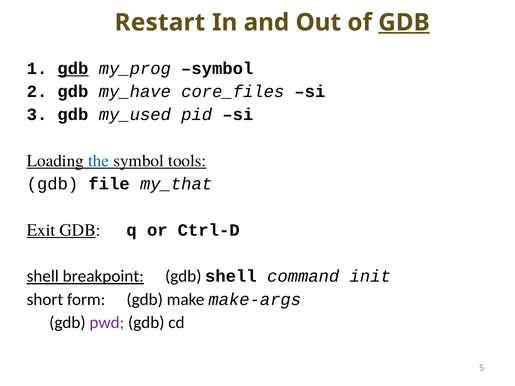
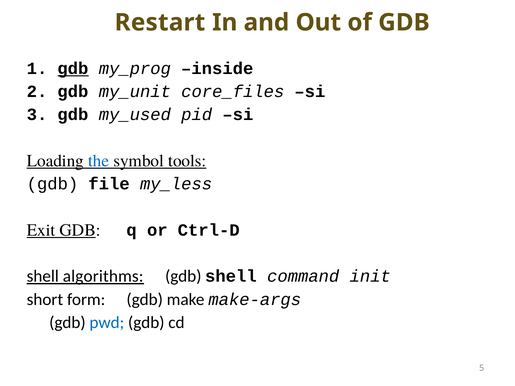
GDB at (404, 22) underline: present -> none
my_prog symbol: symbol -> inside
my_have: my_have -> my_unit
my_that: my_that -> my_less
breakpoint: breakpoint -> algorithms
pwd colour: purple -> blue
